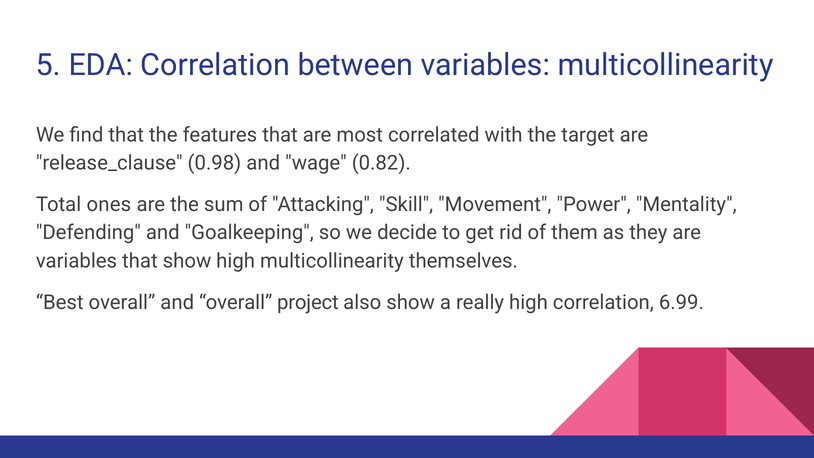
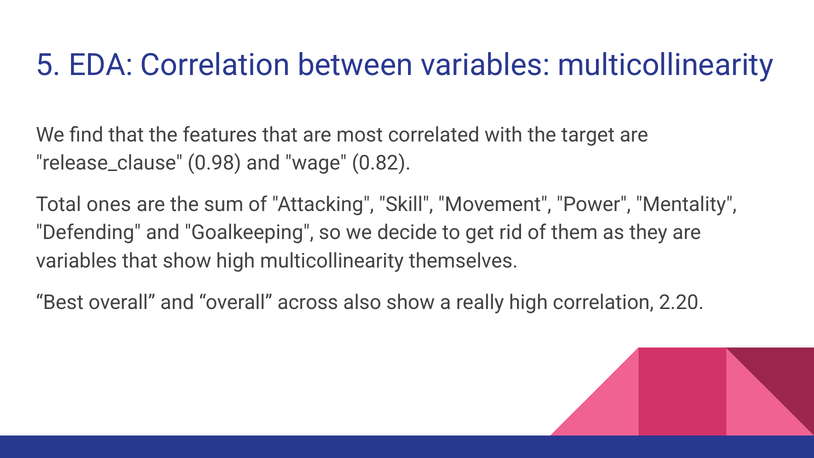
project: project -> across
6.99: 6.99 -> 2.20
